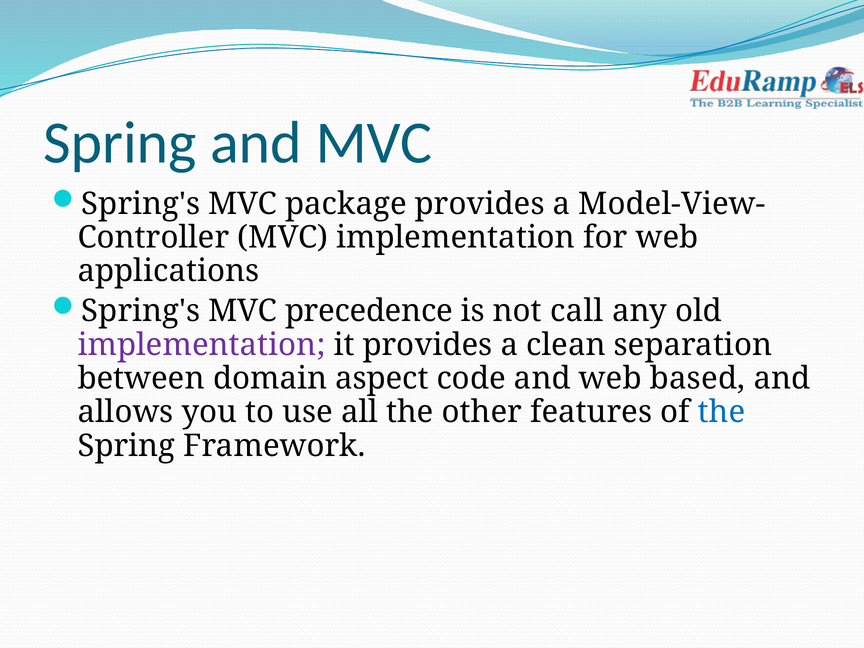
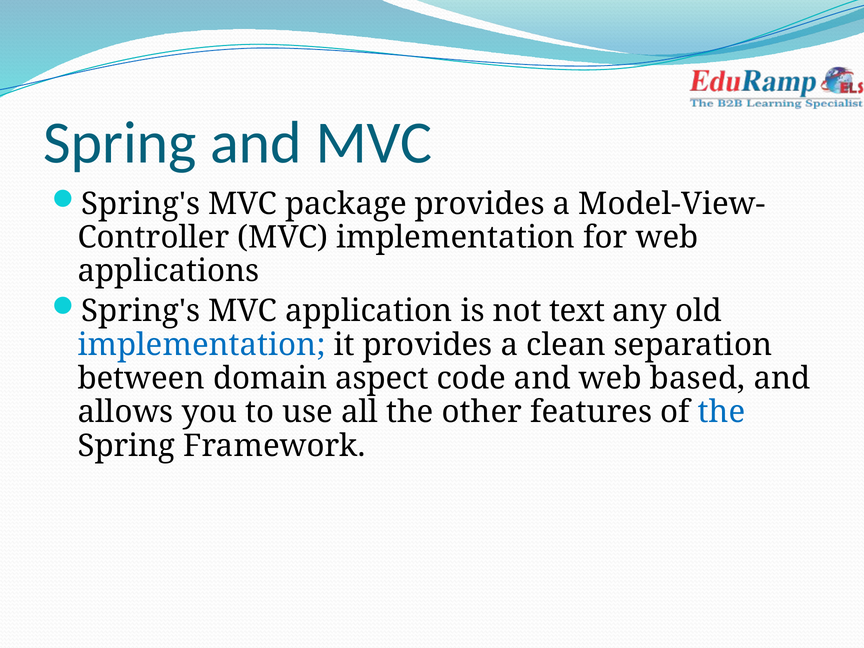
precedence: precedence -> application
call: call -> text
implementation at (202, 345) colour: purple -> blue
